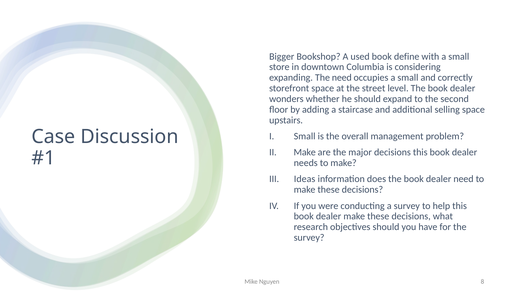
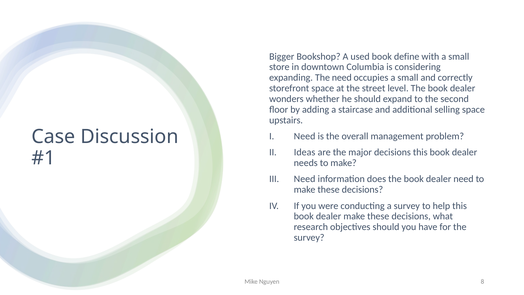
Small at (305, 136): Small -> Need
Make at (305, 152): Make -> Ideas
Ideas at (305, 179): Ideas -> Need
